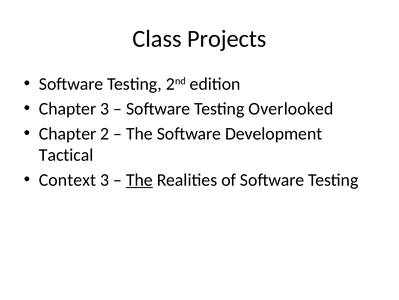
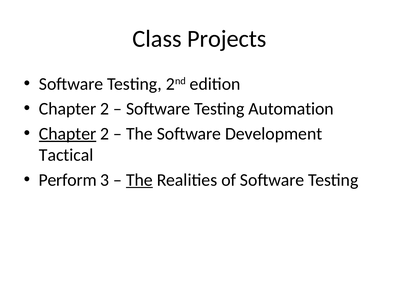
3 at (105, 109): 3 -> 2
Overlooked: Overlooked -> Automation
Chapter at (68, 133) underline: none -> present
Context: Context -> Perform
